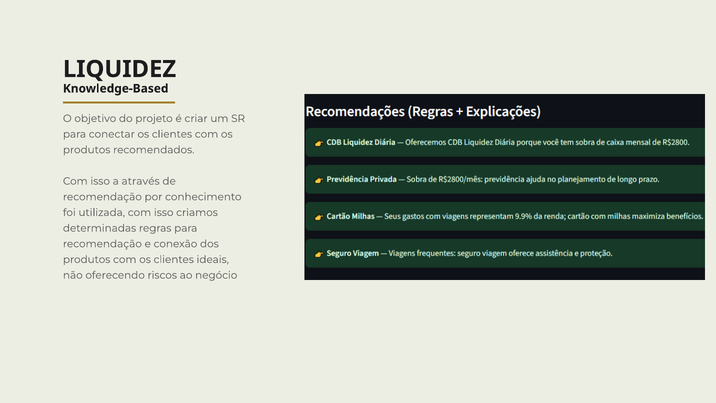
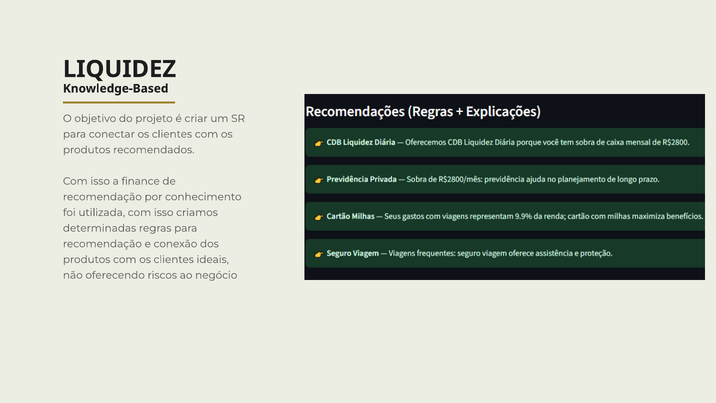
através: através -> finance
